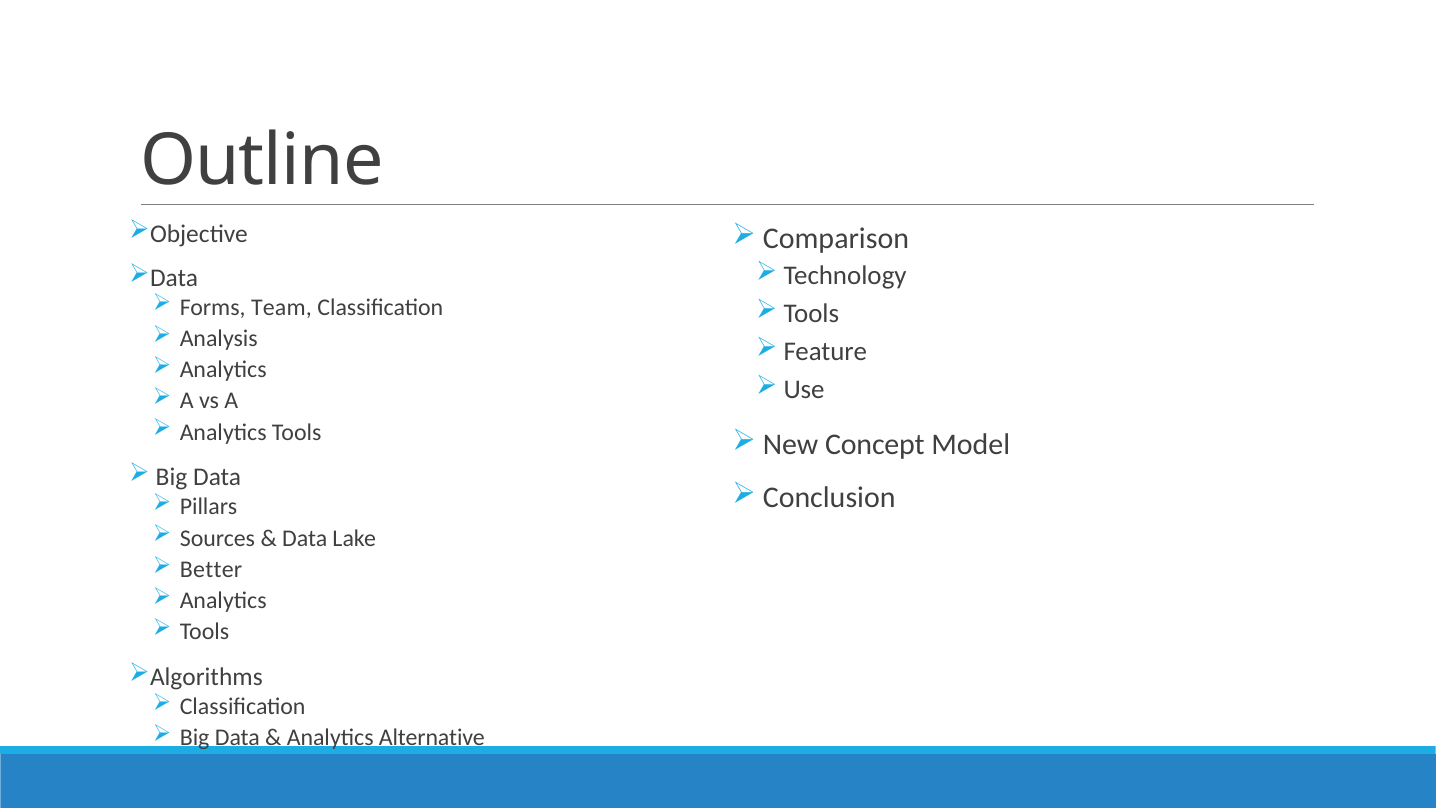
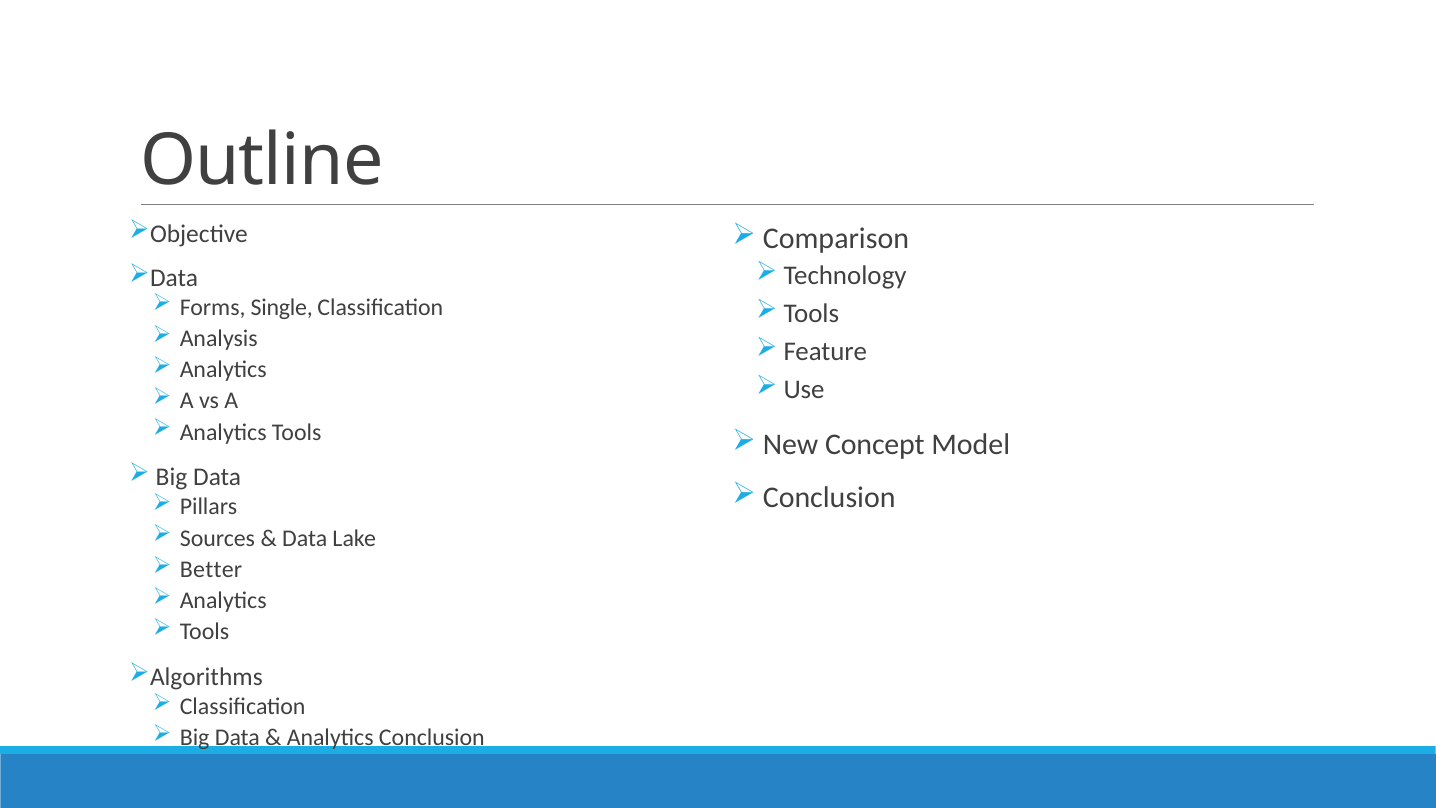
Team: Team -> Single
Analytics Alternative: Alternative -> Conclusion
